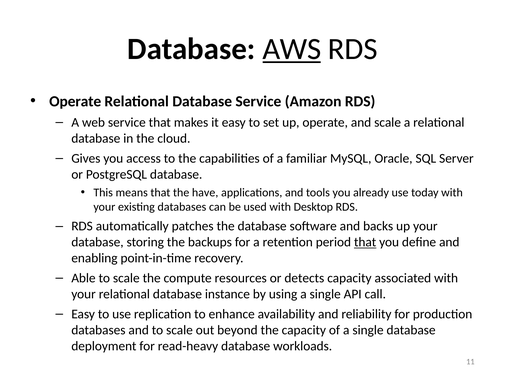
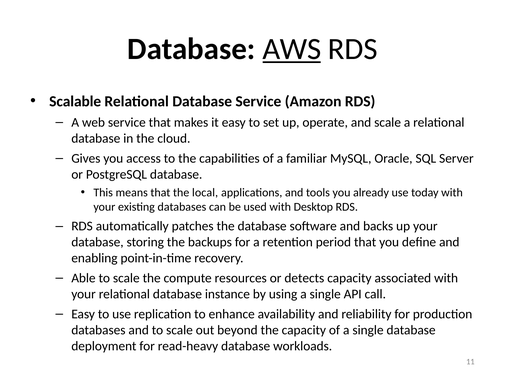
Operate at (75, 101): Operate -> Scalable
have: have -> local
that at (365, 242) underline: present -> none
